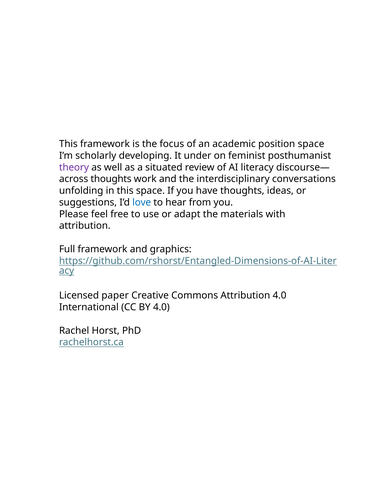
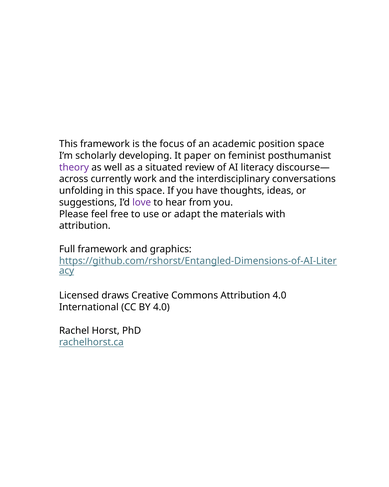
under: under -> paper
thoughts at (111, 179): thoughts -> currently
love colour: blue -> purple
paper: paper -> draws
